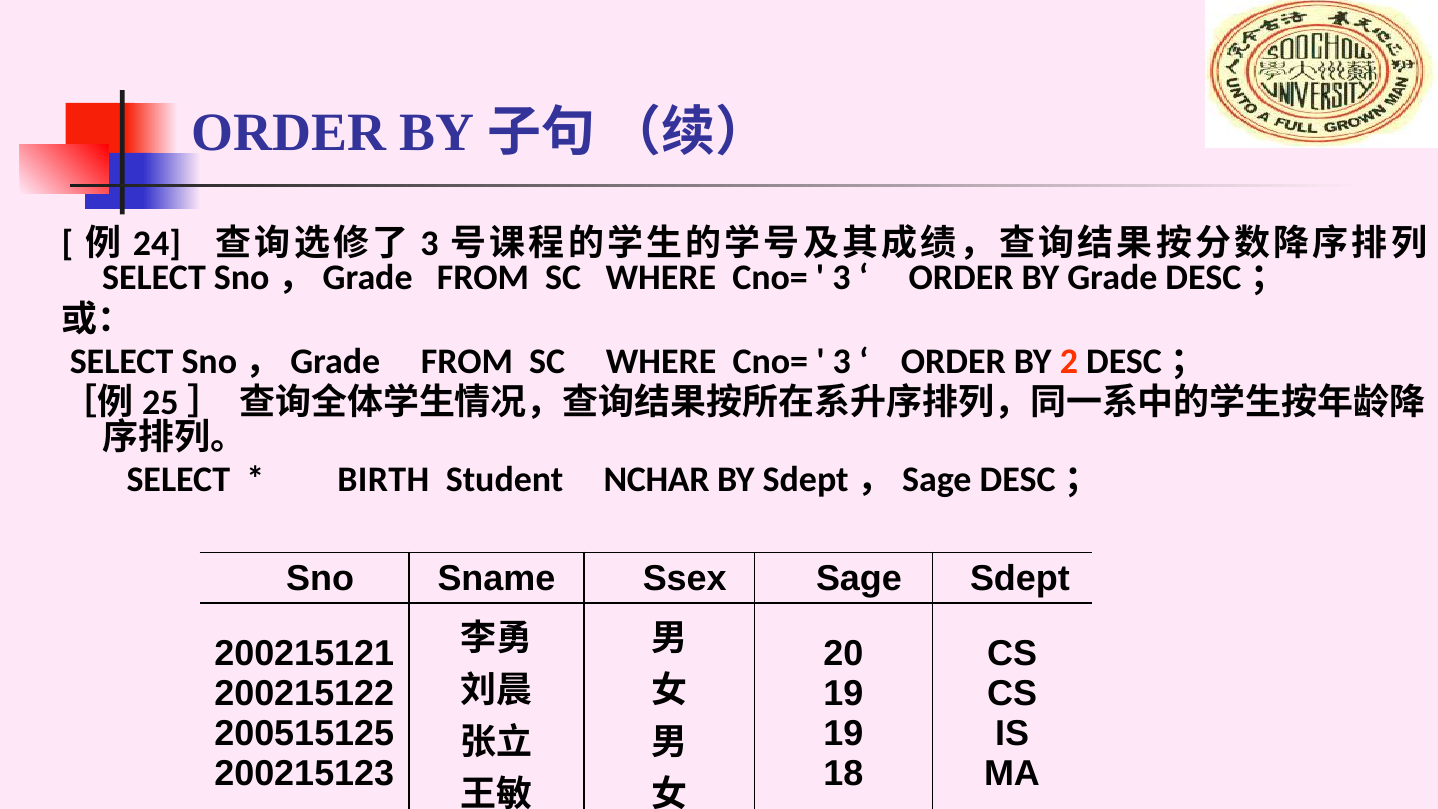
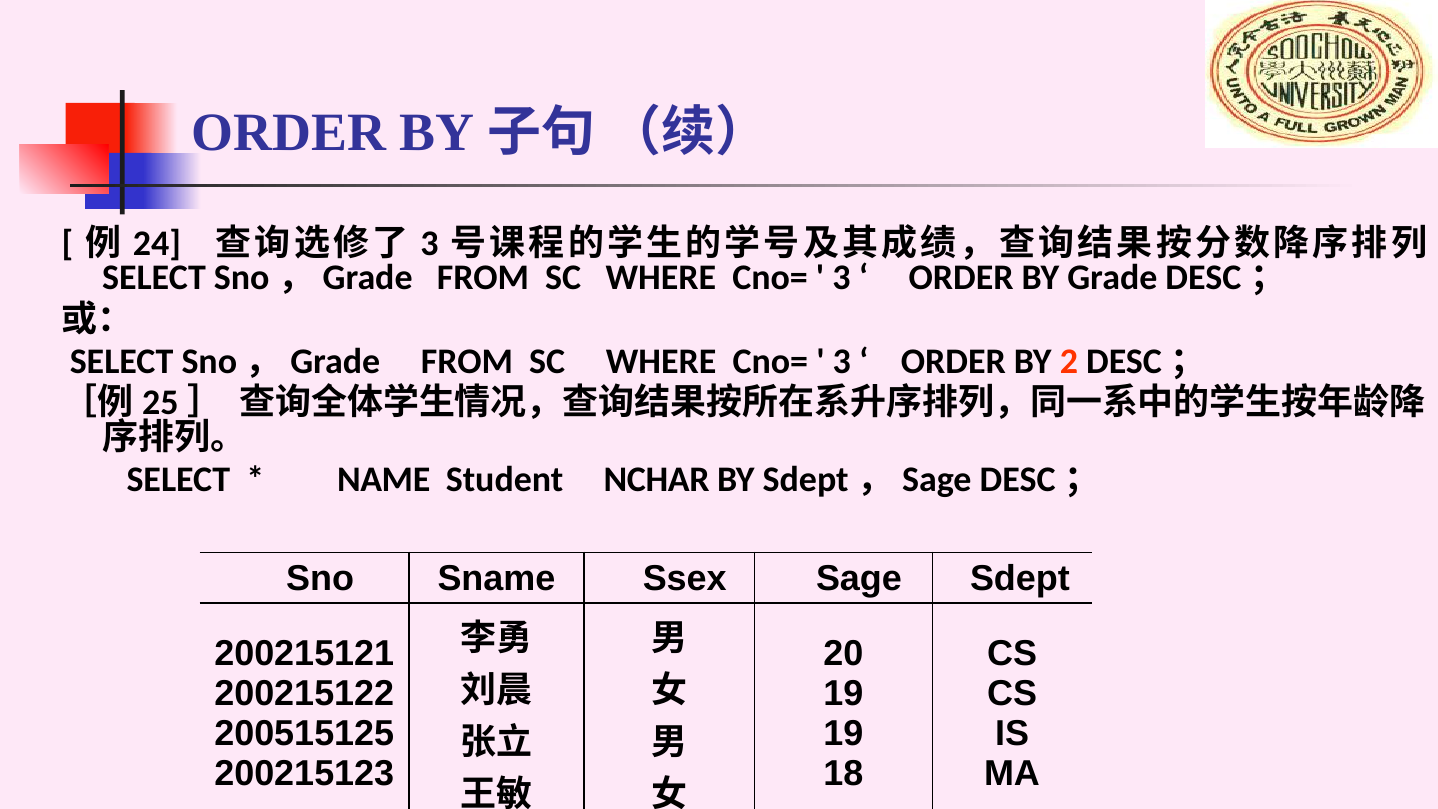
BIRTH: BIRTH -> NAME
